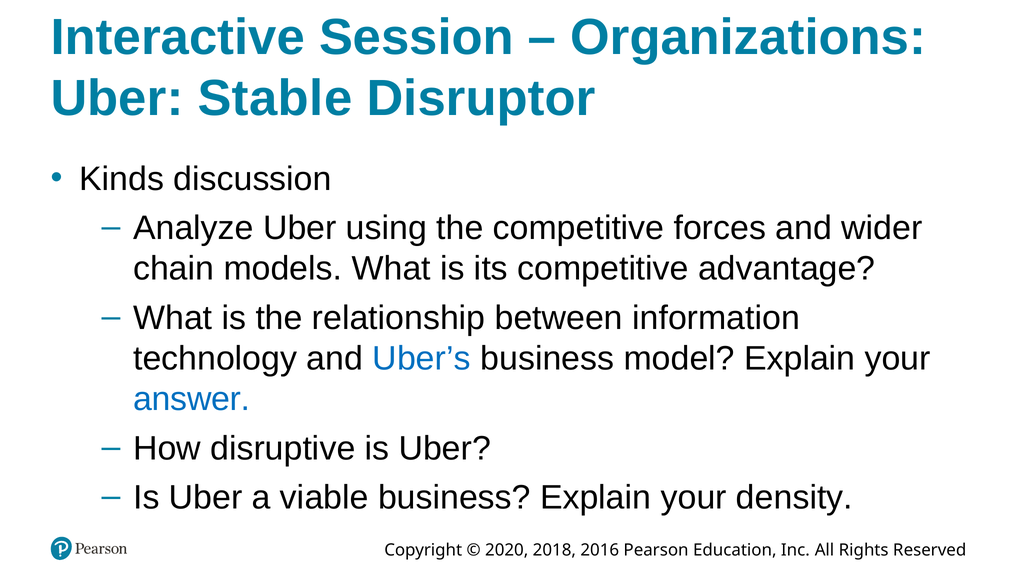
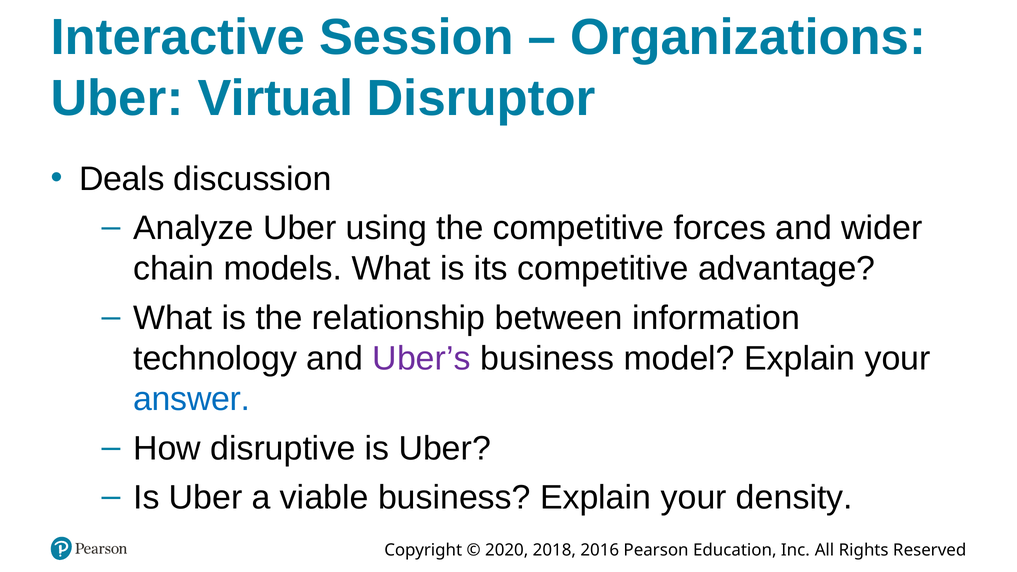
Stable: Stable -> Virtual
Kinds: Kinds -> Deals
Uber’s colour: blue -> purple
